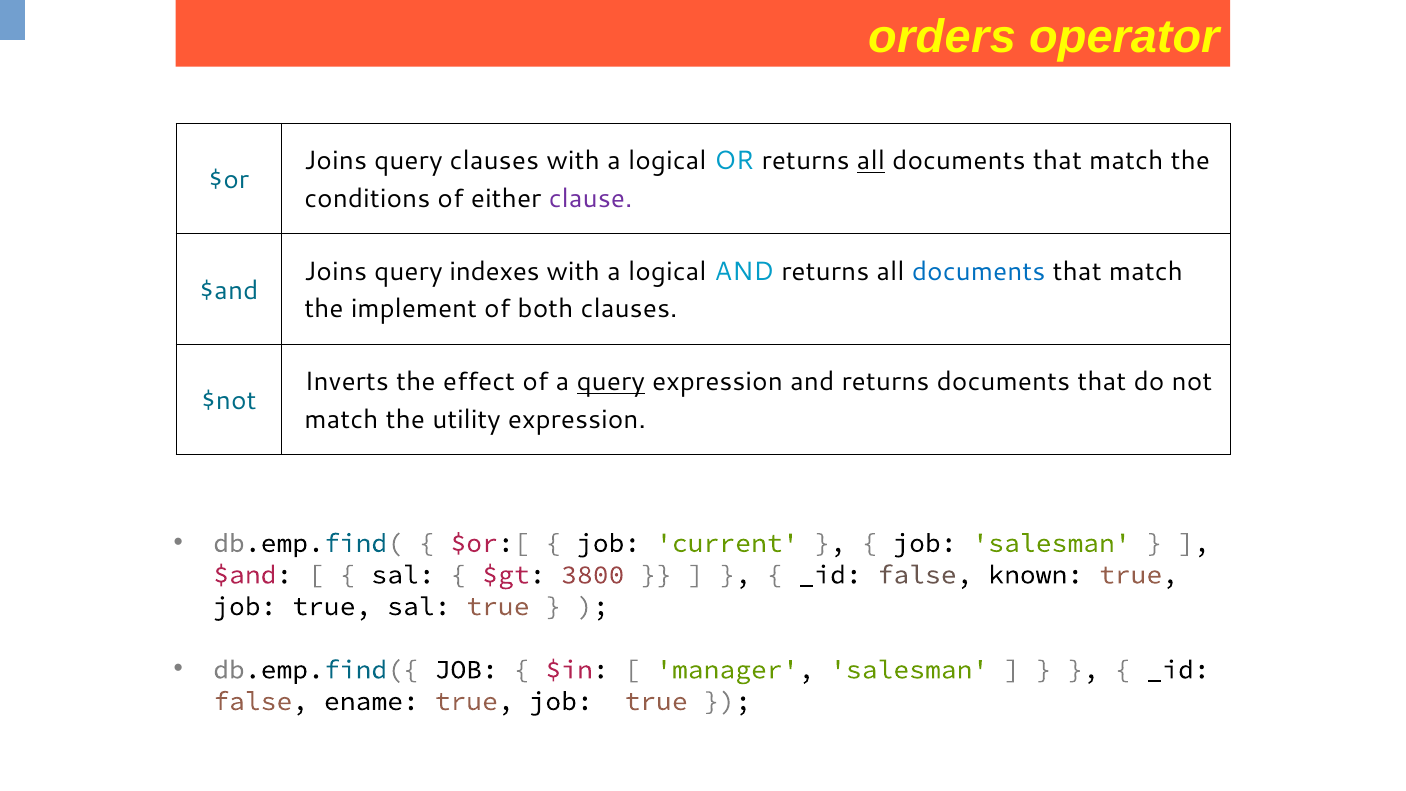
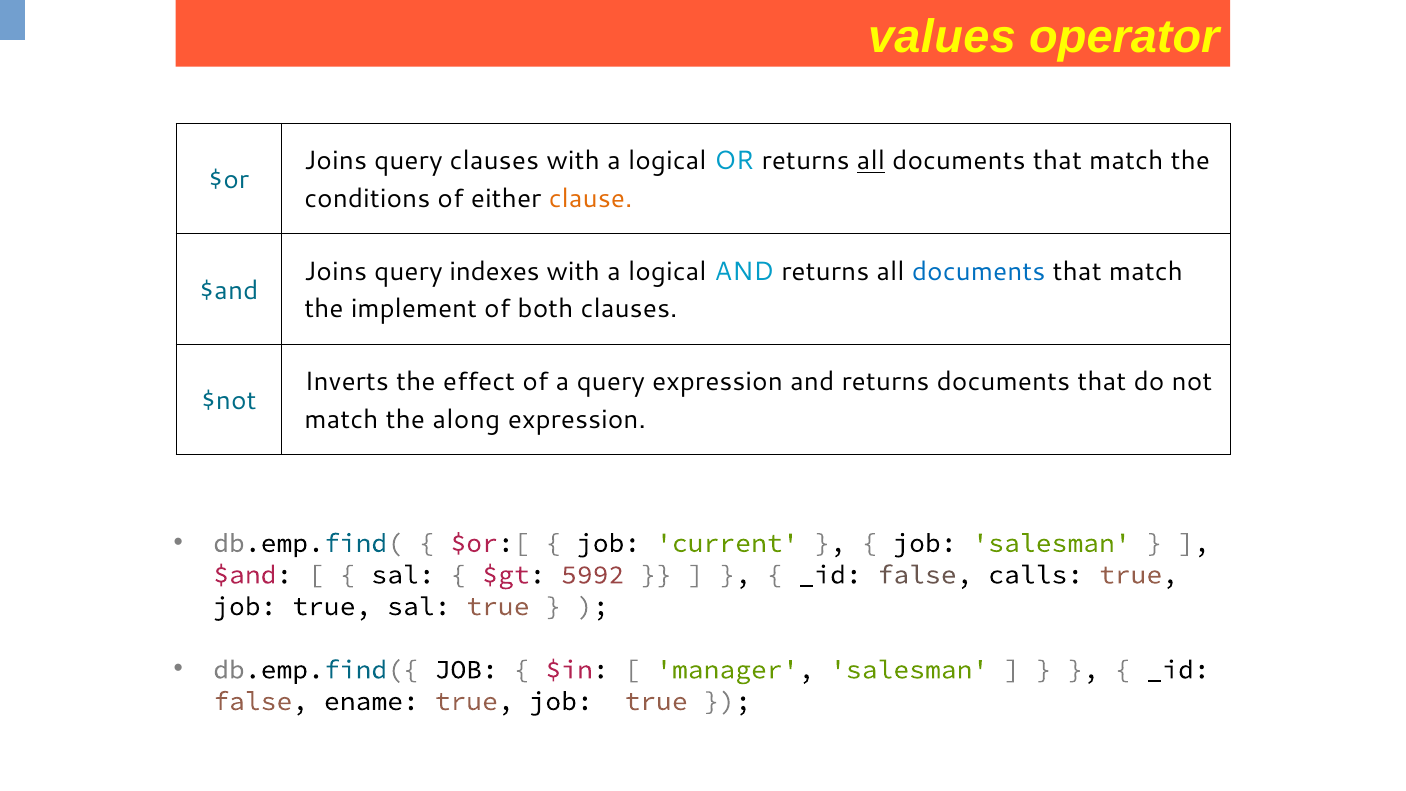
orders: orders -> values
clause colour: purple -> orange
query at (611, 382) underline: present -> none
utility: utility -> along
3800: 3800 -> 5992
known: known -> calls
